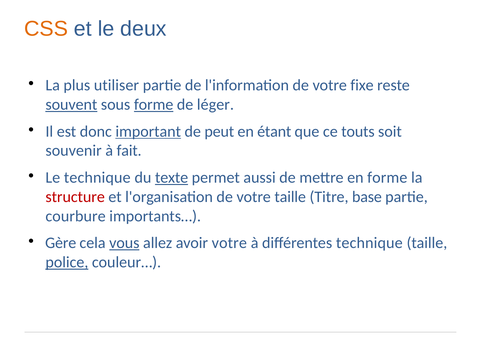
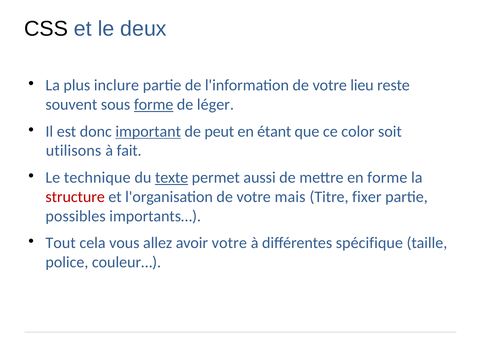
CSS colour: orange -> black
utiliser: utiliser -> inclure
fixe: fixe -> lieu
souvent underline: present -> none
touts: touts -> color
souvenir: souvenir -> utilisons
votre taille: taille -> mais
base: base -> fixer
courbure: courbure -> possibles
Gère: Gère -> Tout
vous underline: present -> none
différentes technique: technique -> spécifique
police underline: present -> none
